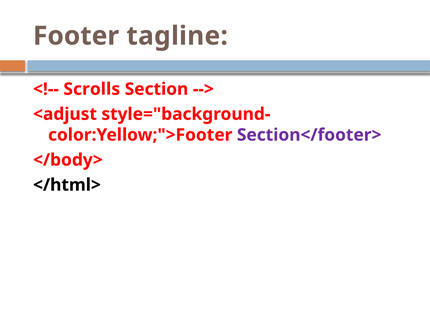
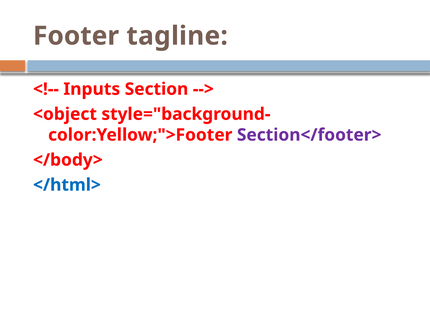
Scrolls: Scrolls -> Inputs
<adjust: <adjust -> <object
</html> colour: black -> blue
